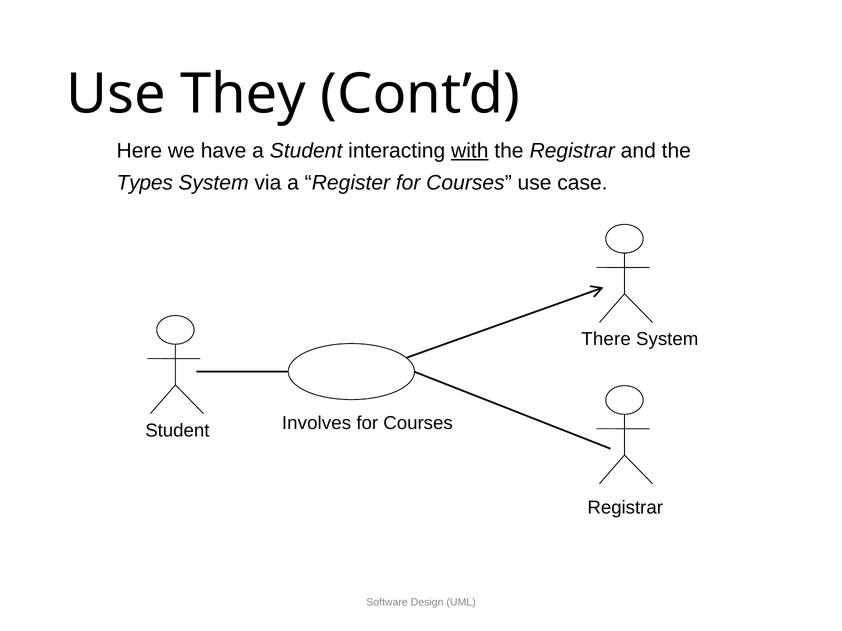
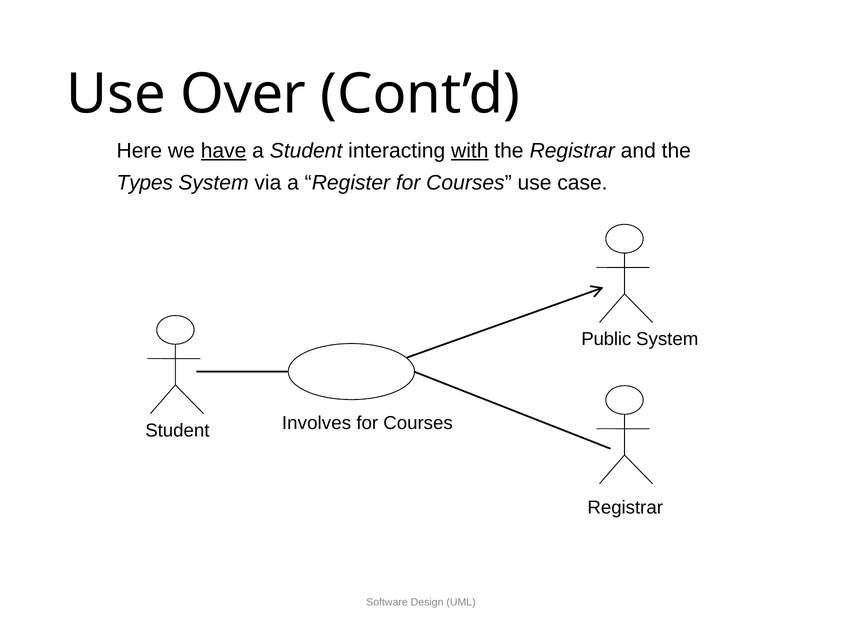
They: They -> Over
have underline: none -> present
There: There -> Public
